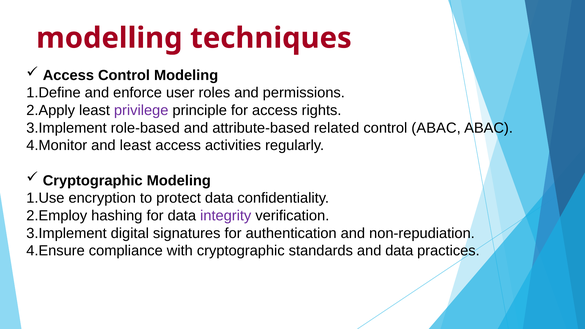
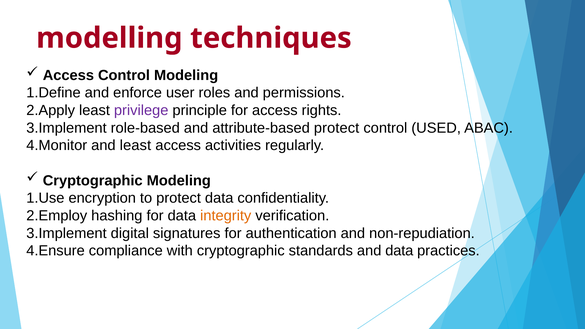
attribute-based related: related -> protect
control ABAC: ABAC -> USED
integrity colour: purple -> orange
